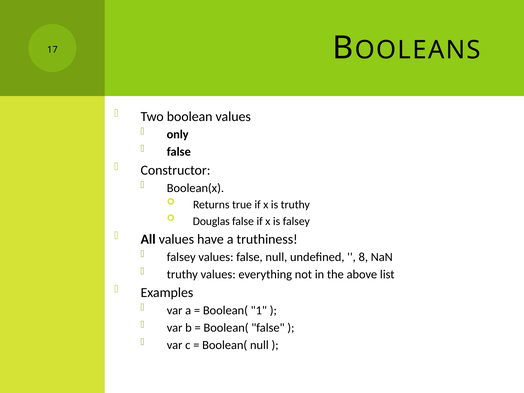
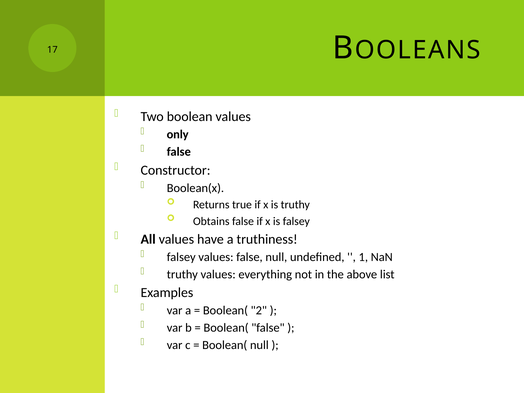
Douglas: Douglas -> Obtains
8: 8 -> 1
1: 1 -> 2
